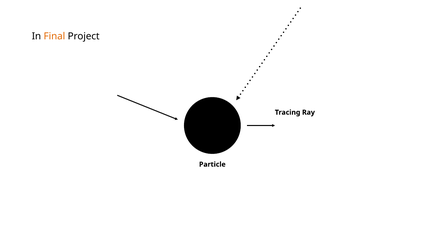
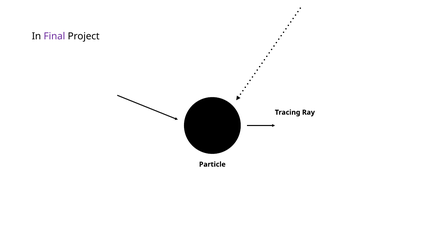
Final colour: orange -> purple
